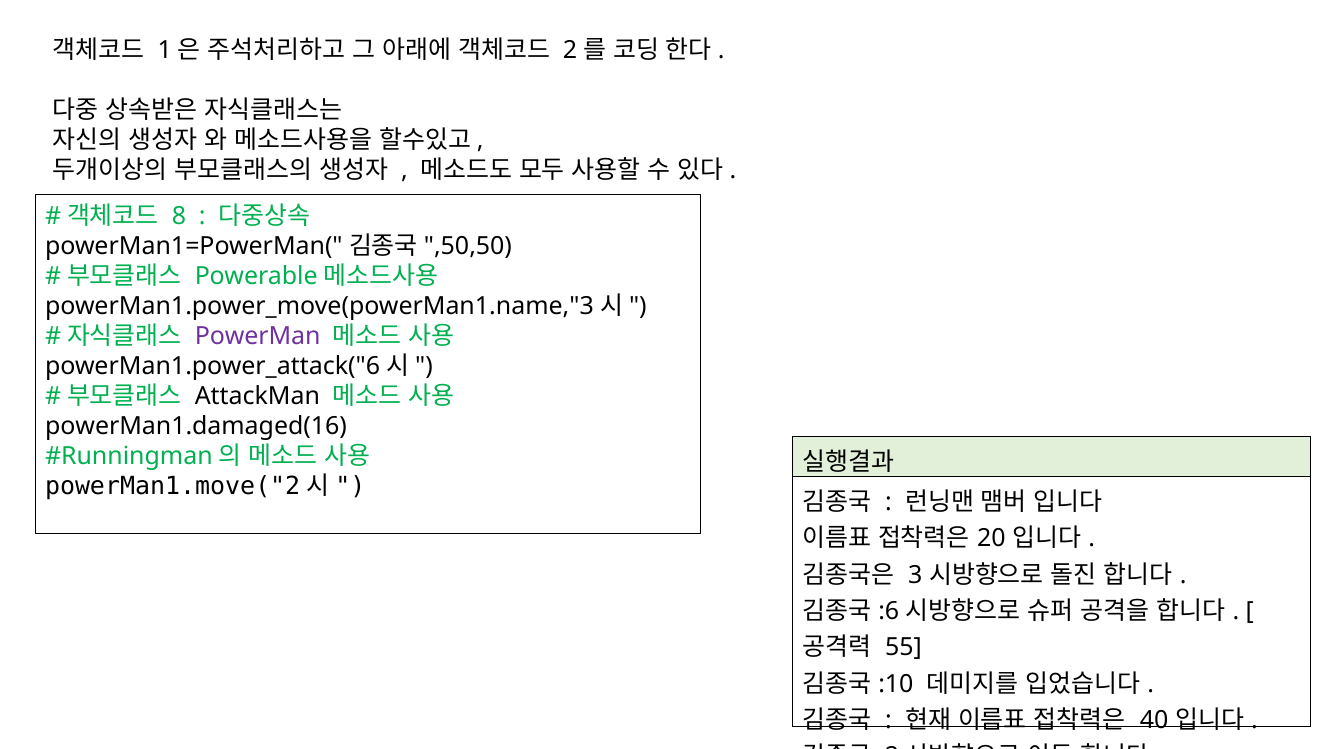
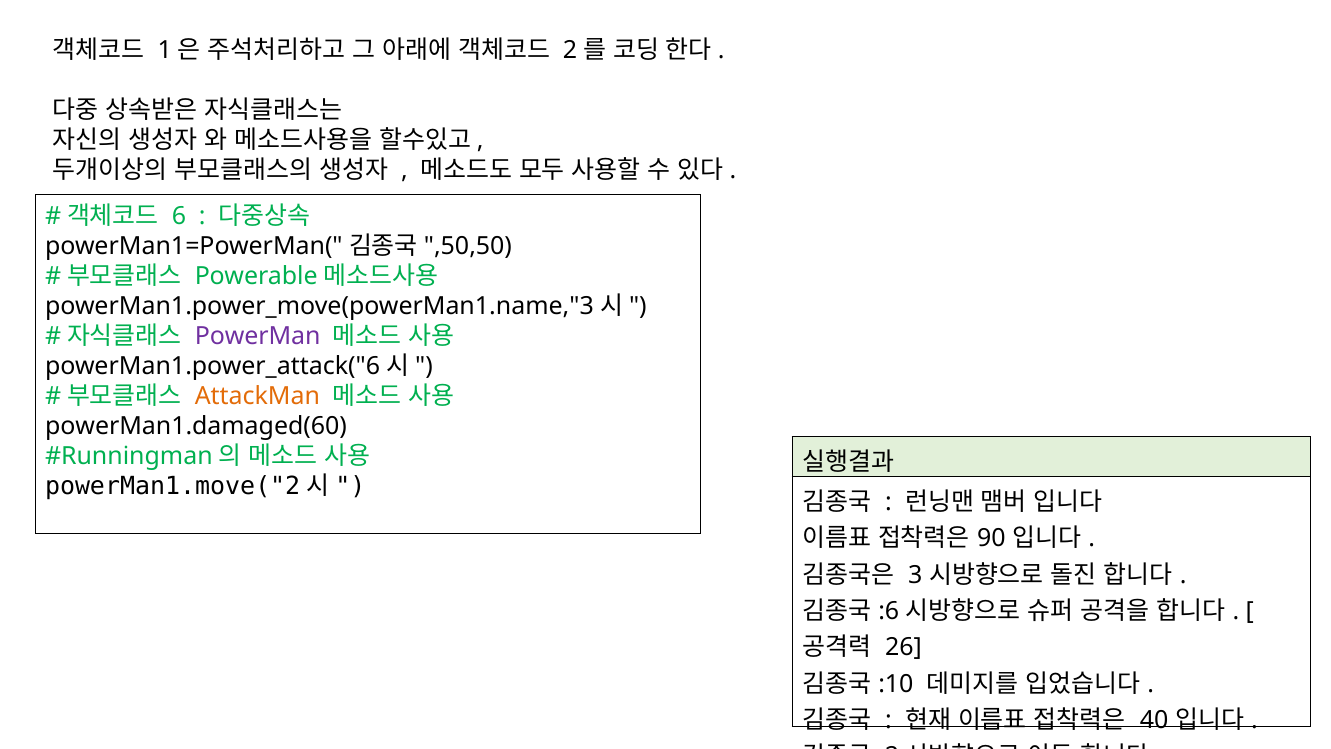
8: 8 -> 6
AttackMan colour: black -> orange
powerMan1.damaged(16: powerMan1.damaged(16 -> powerMan1.damaged(60
20: 20 -> 90
55: 55 -> 26
